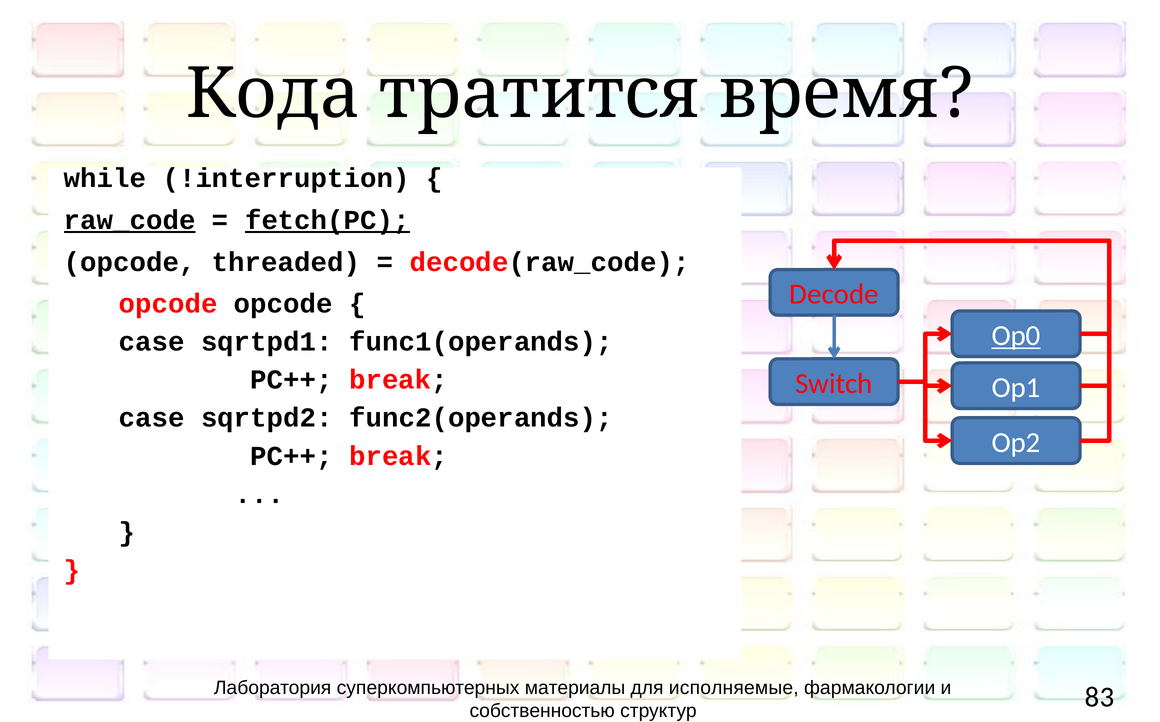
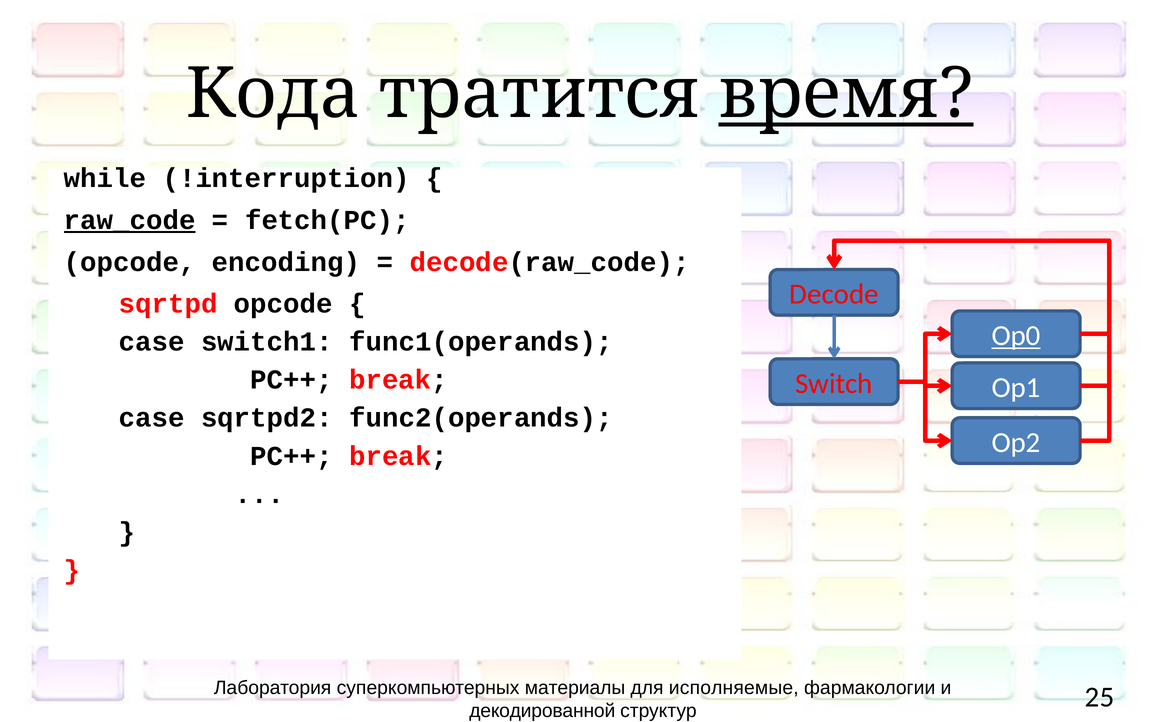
время underline: none -> present
fetch(PC underline: present -> none
threaded: threaded -> encoding
opcode at (168, 304): opcode -> sqrtpd
sqrtpd1: sqrtpd1 -> switch1
собственностью: собственностью -> декодированной
83: 83 -> 25
